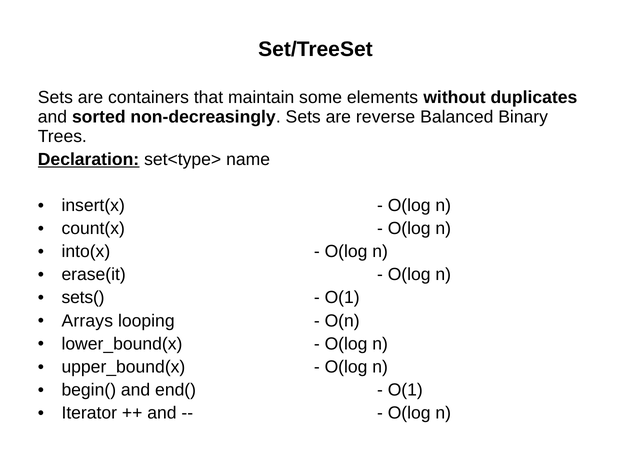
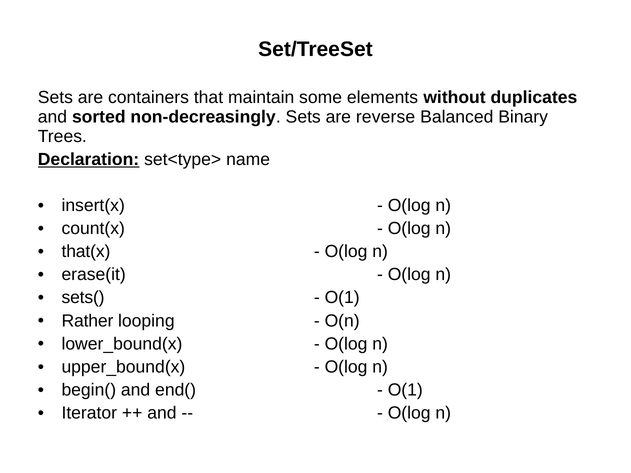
into(x: into(x -> that(x
Arrays: Arrays -> Rather
